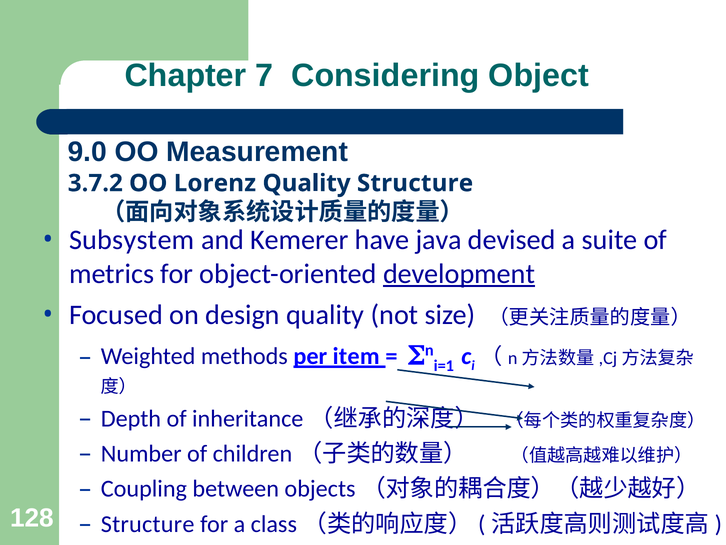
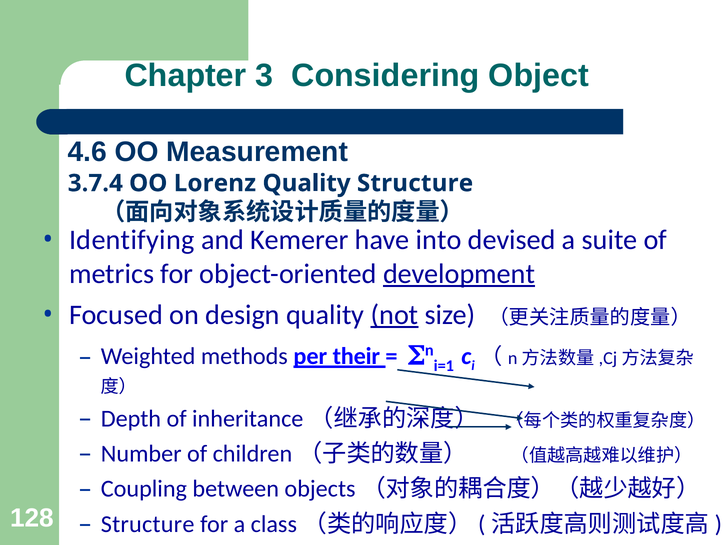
7: 7 -> 3
9.0: 9.0 -> 4.6
3.7.2: 3.7.2 -> 3.7.4
Subsystem: Subsystem -> Identifying
java: java -> into
not underline: none -> present
item: item -> their
